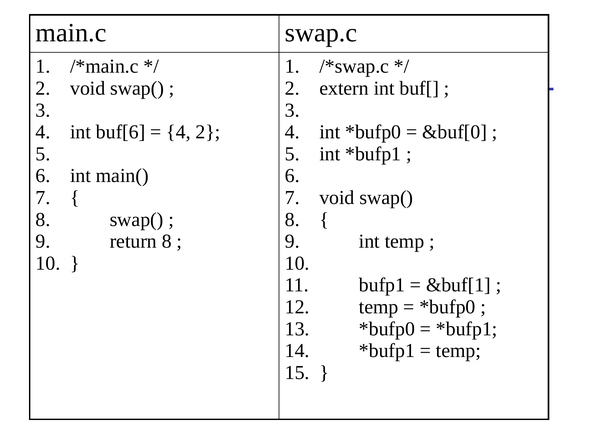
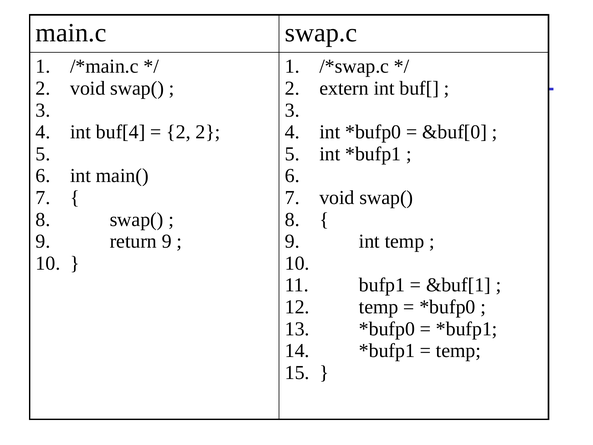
buf[6: buf[6 -> buf[4
4 at (178, 132): 4 -> 2
return 8: 8 -> 9
